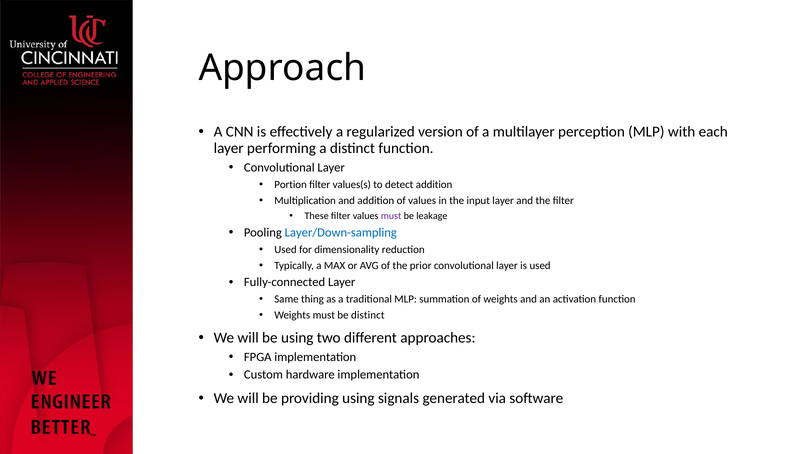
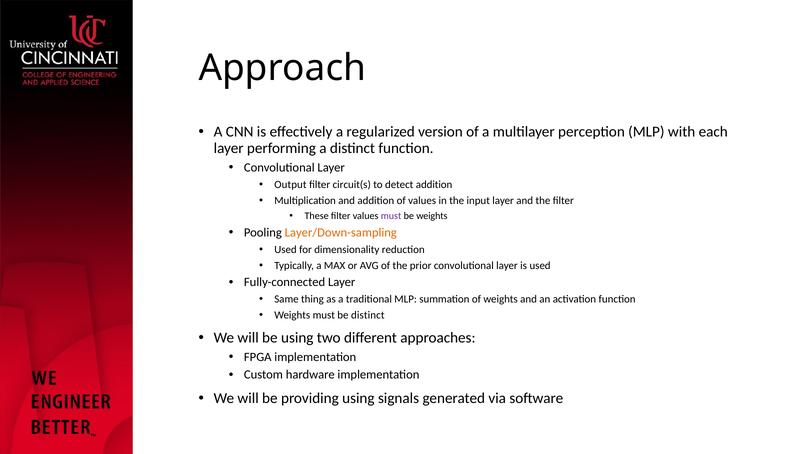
Portion: Portion -> Output
values(s: values(s -> circuit(s
be leakage: leakage -> weights
Layer/Down-sampling colour: blue -> orange
